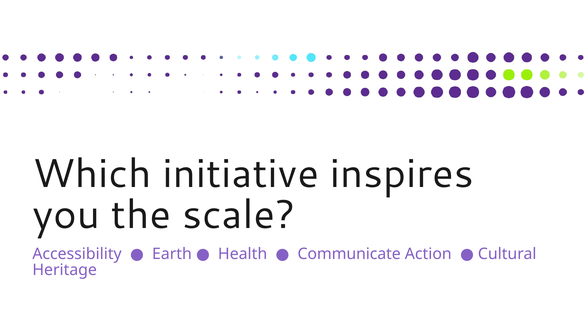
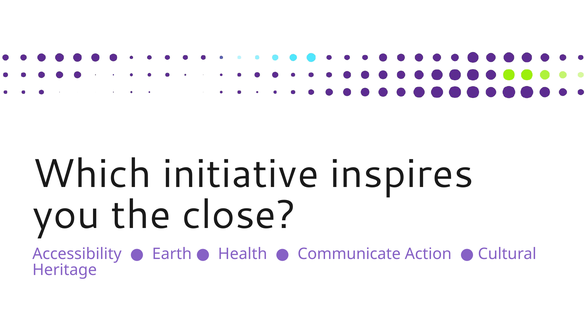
scale: scale -> close
